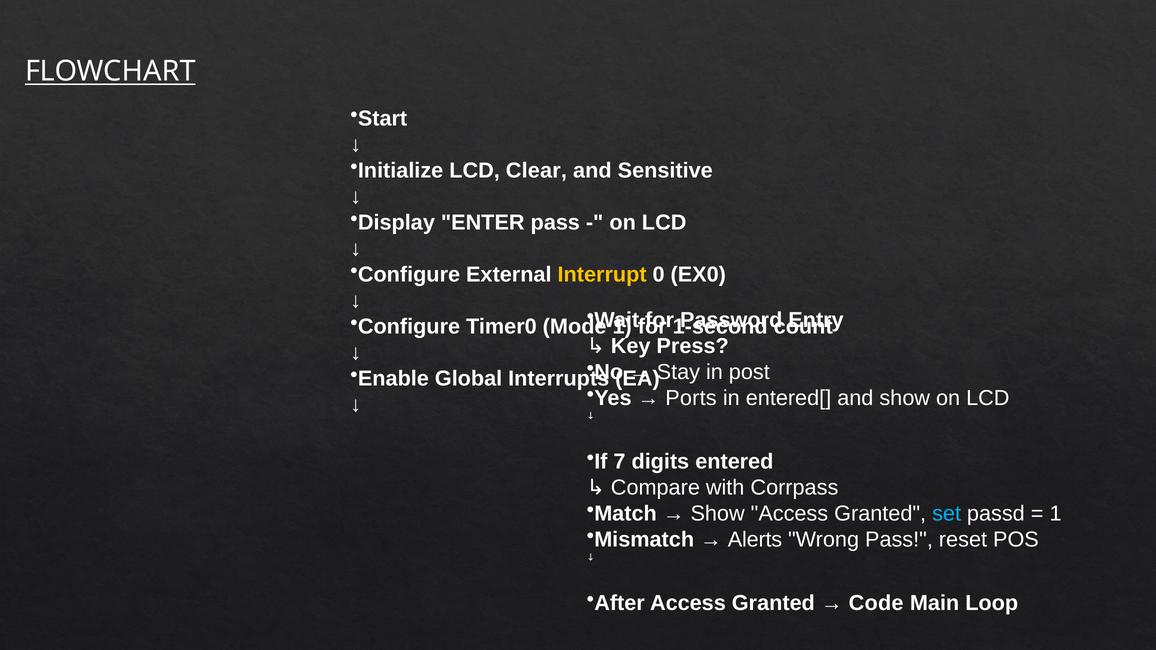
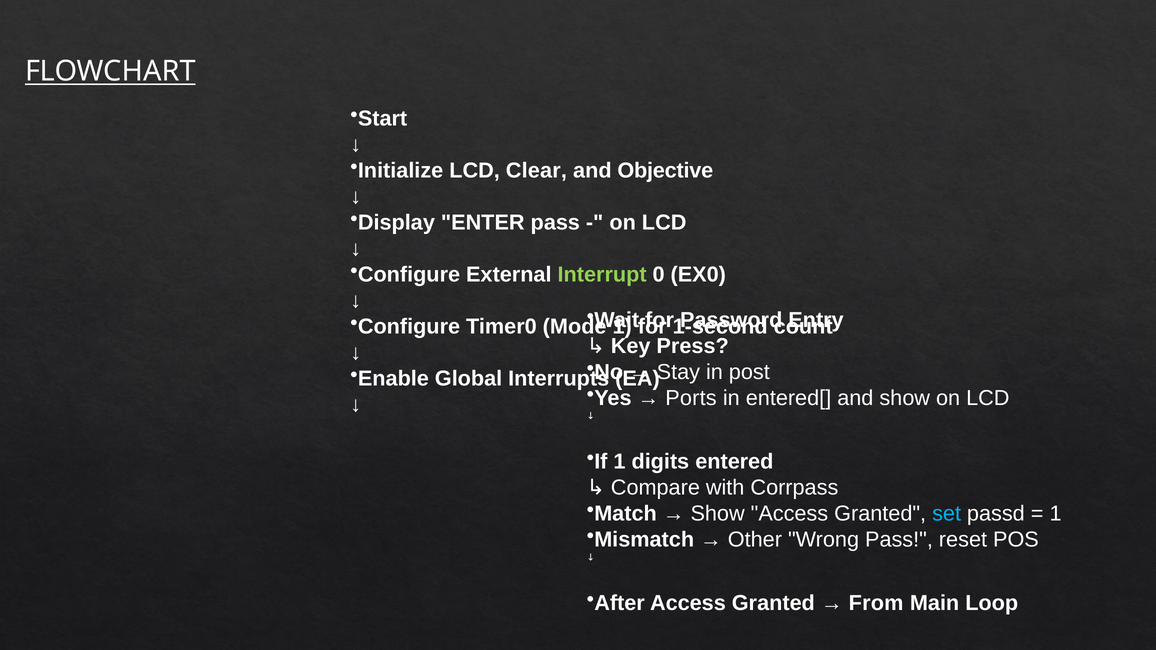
Sensitive: Sensitive -> Objective
Interrupt colour: yellow -> light green
If 7: 7 -> 1
Alerts: Alerts -> Other
Code: Code -> From
